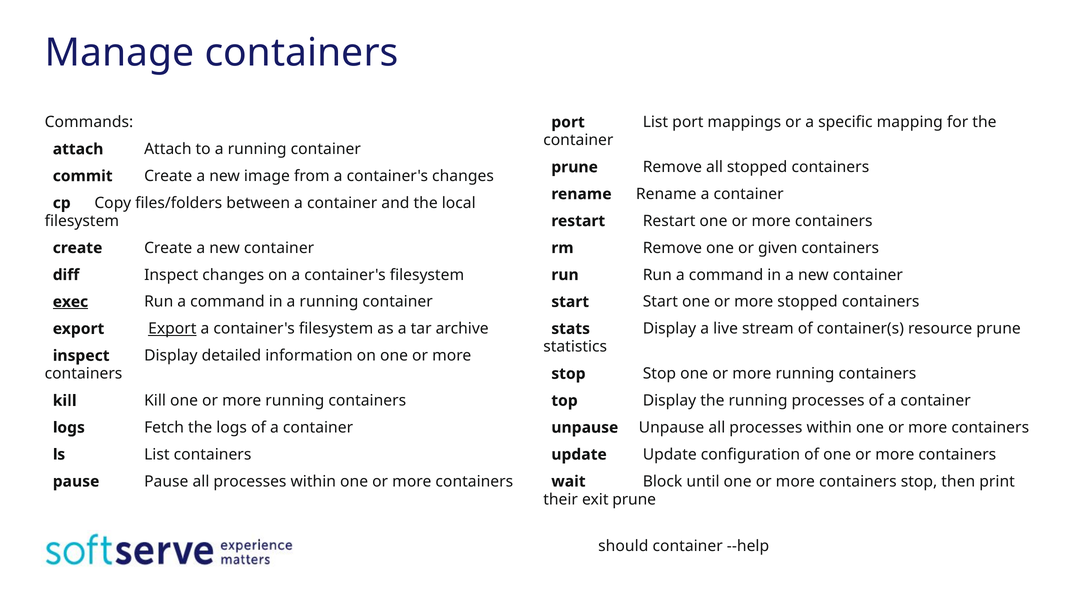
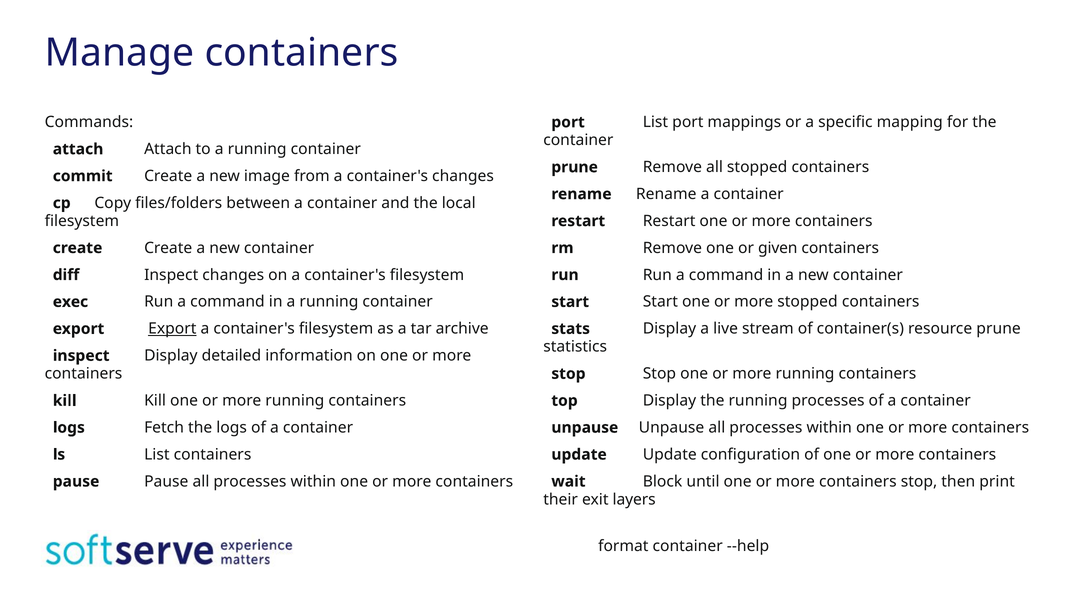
exec underline: present -> none
exit prune: prune -> layers
should: should -> format
